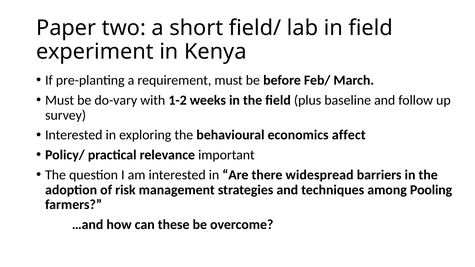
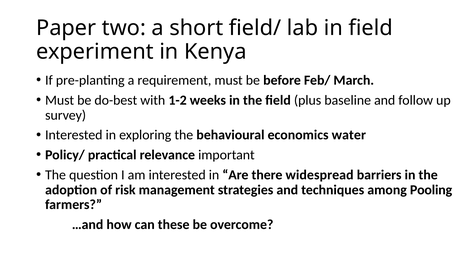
do-vary: do-vary -> do-best
affect: affect -> water
